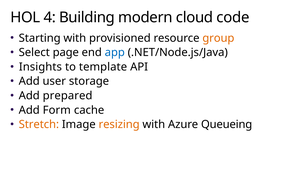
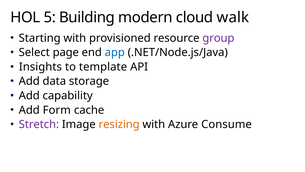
4: 4 -> 5
code: code -> walk
group colour: orange -> purple
user: user -> data
prepared: prepared -> capability
Stretch colour: orange -> purple
Queueing: Queueing -> Consume
